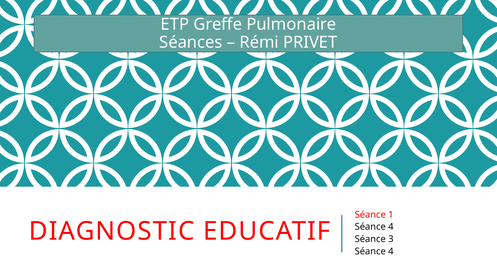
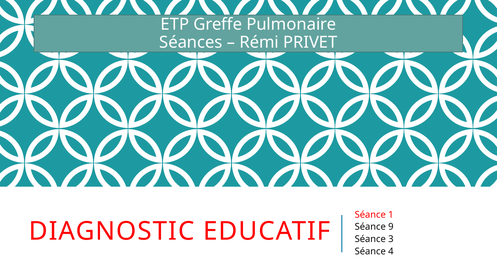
4 at (391, 227): 4 -> 9
